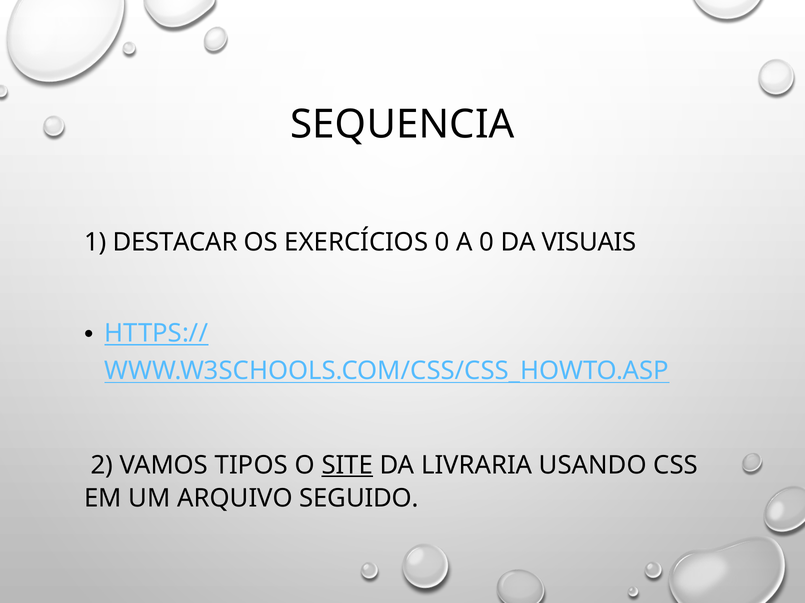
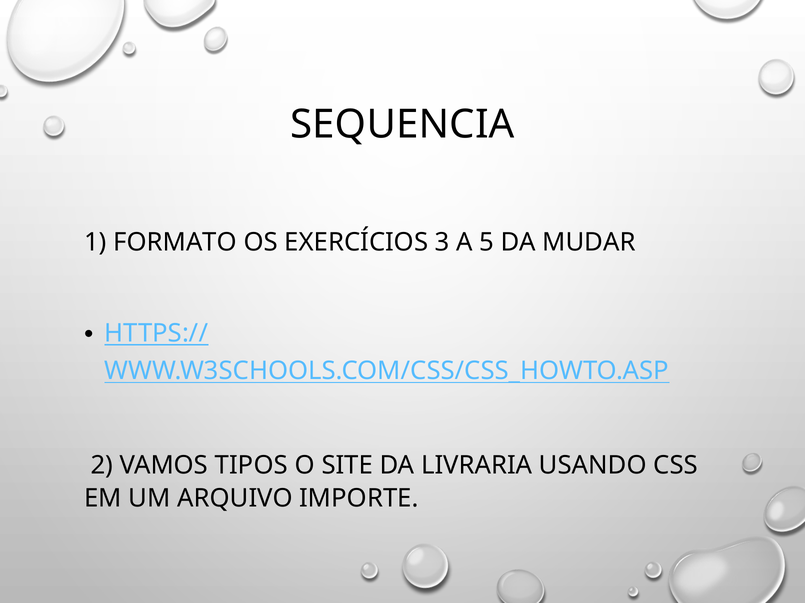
DESTACAR: DESTACAR -> FORMATO
EXERCÍCIOS 0: 0 -> 3
A 0: 0 -> 5
VISUAIS: VISUAIS -> MUDAR
SITE underline: present -> none
SEGUIDO: SEGUIDO -> IMPORTE
